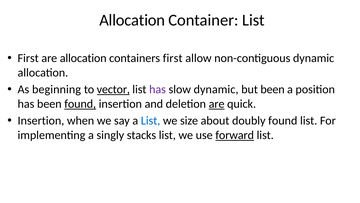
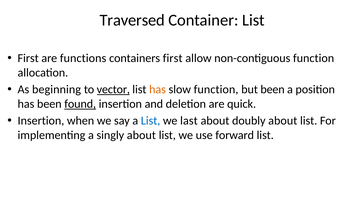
Allocation at (132, 20): Allocation -> Traversed
are allocation: allocation -> functions
non-contiguous dynamic: dynamic -> function
has at (158, 89) colour: purple -> orange
slow dynamic: dynamic -> function
are at (217, 104) underline: present -> none
size: size -> last
doubly found: found -> about
singly stacks: stacks -> about
forward underline: present -> none
